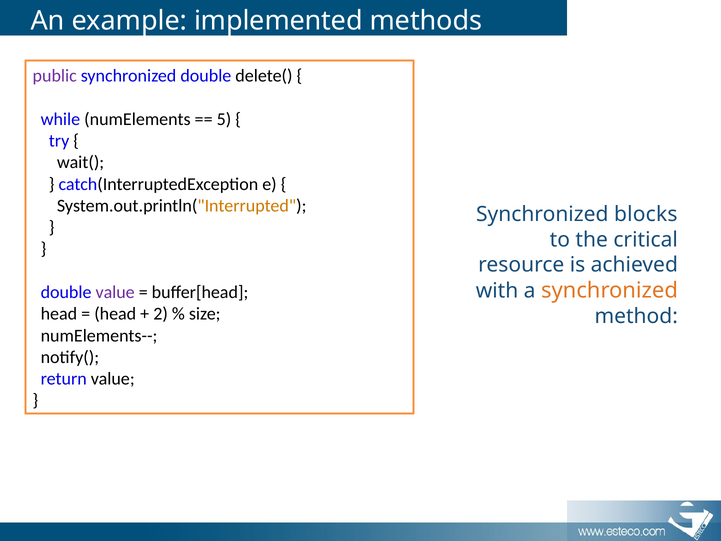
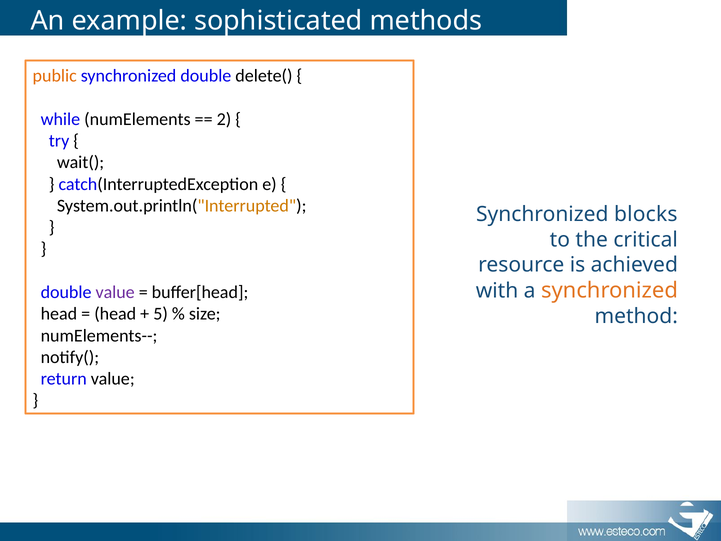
implemented: implemented -> sophisticated
public colour: purple -> orange
5: 5 -> 2
2: 2 -> 5
